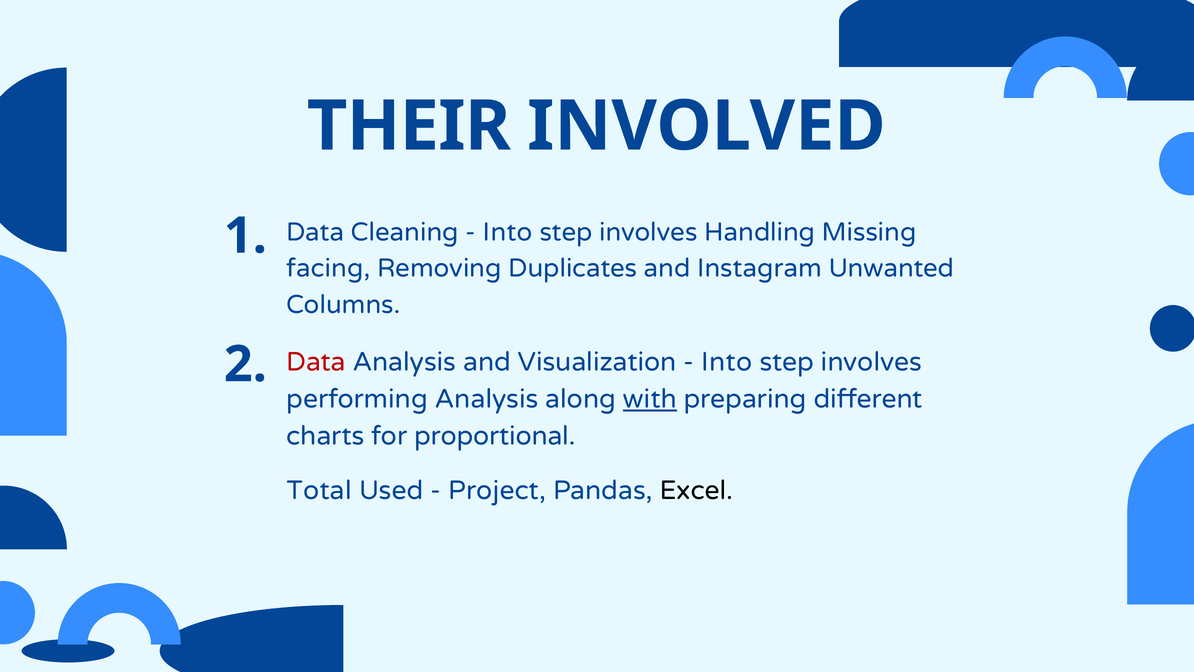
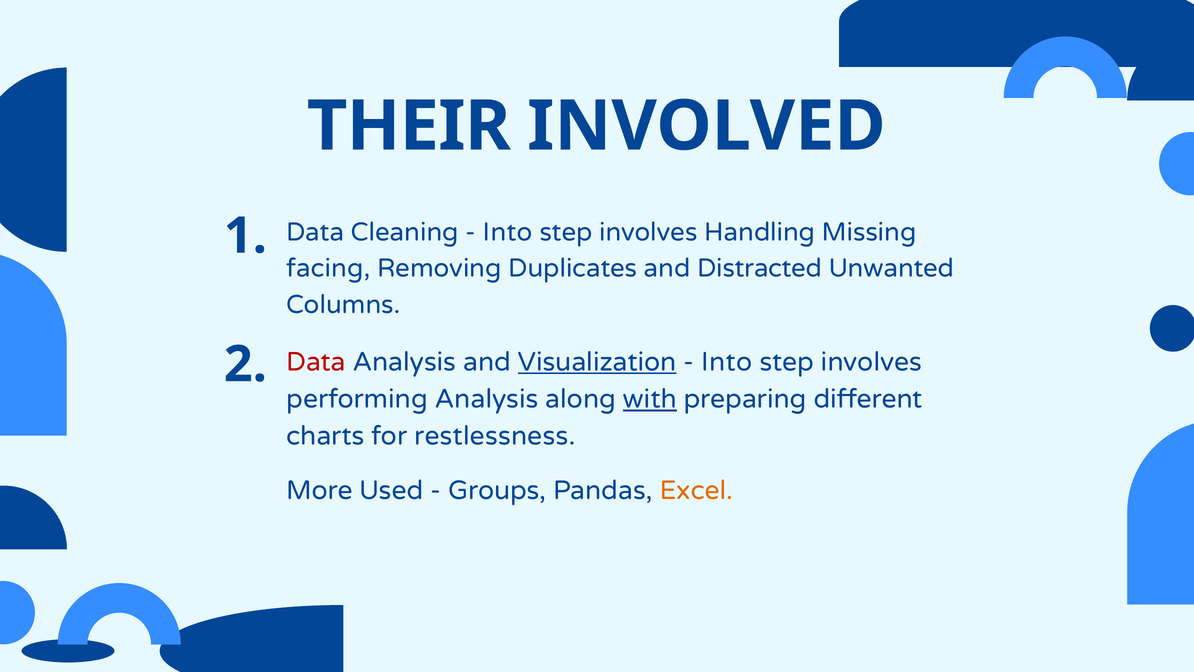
Instagram: Instagram -> Distracted
Visualization underline: none -> present
proportional: proportional -> restlessness
Total: Total -> More
Project: Project -> Groups
Excel colour: black -> orange
